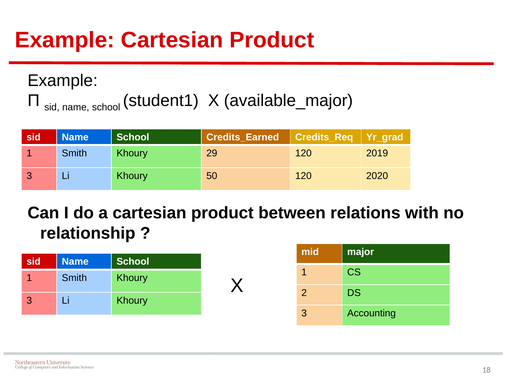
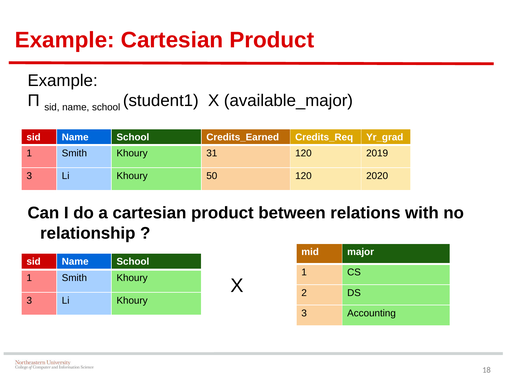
29: 29 -> 31
